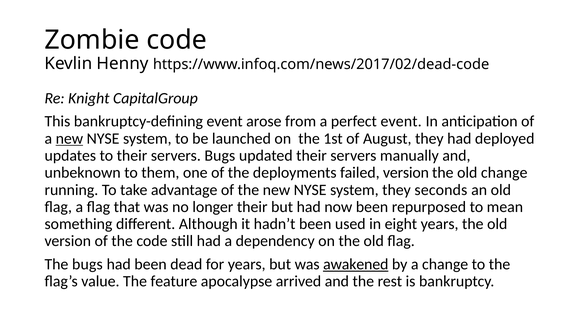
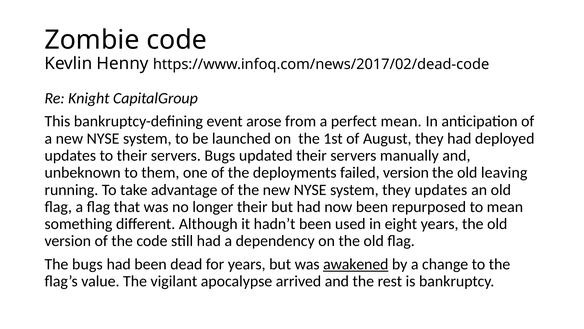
perfect event: event -> mean
new at (69, 138) underline: present -> none
old change: change -> leaving
they seconds: seconds -> updates
feature: feature -> vigilant
